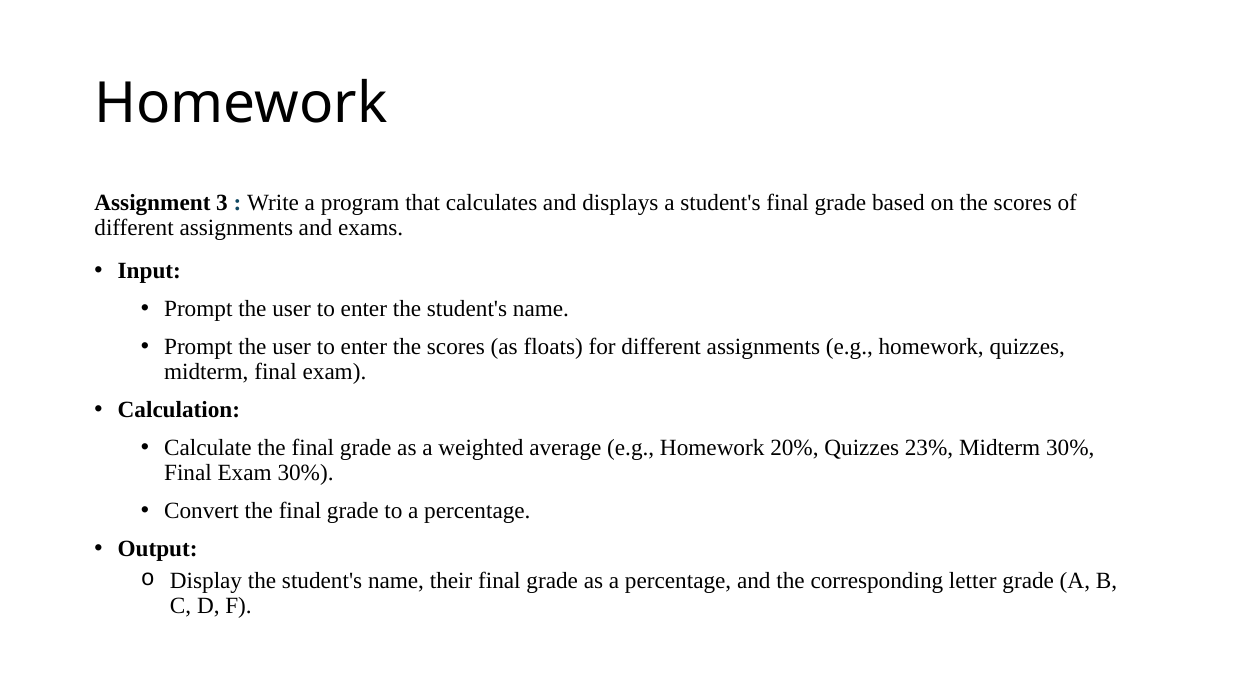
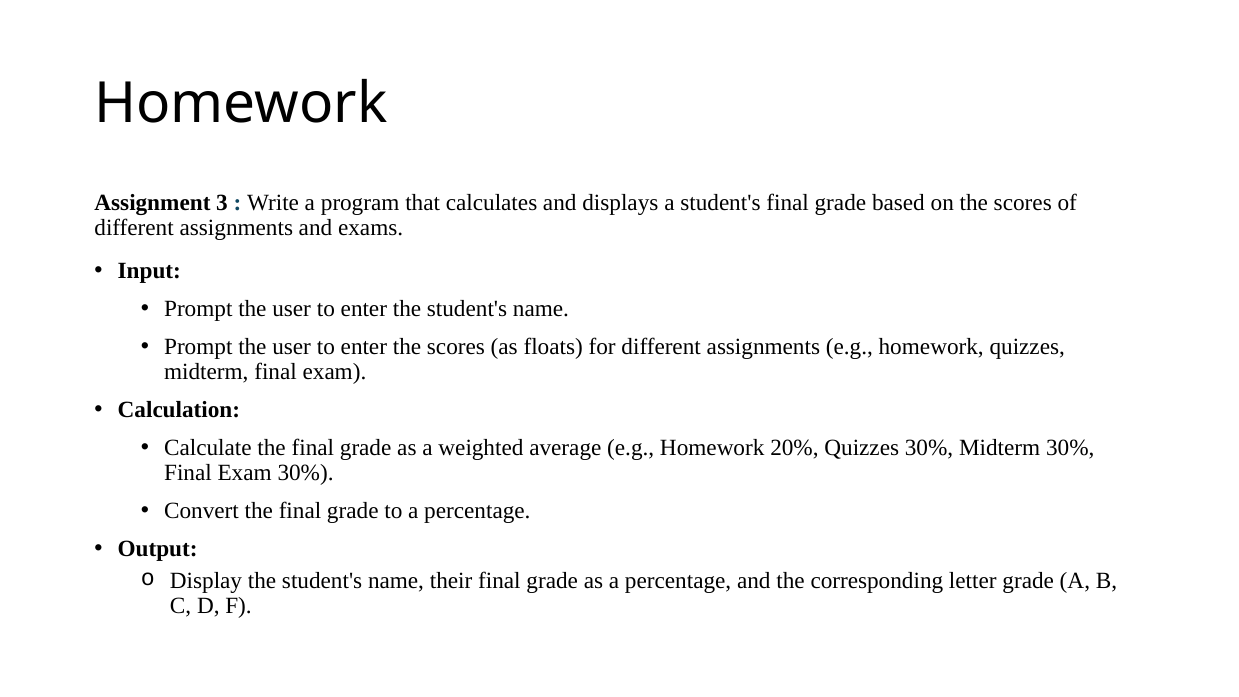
Quizzes 23%: 23% -> 30%
